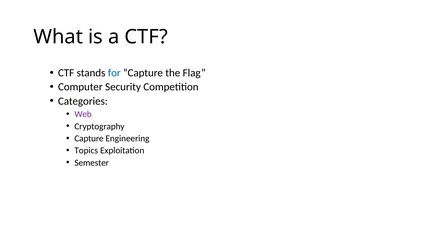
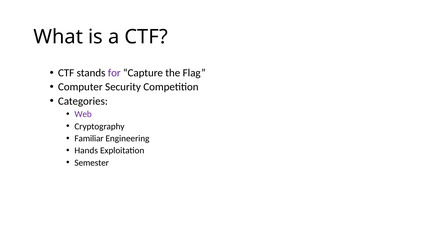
for colour: blue -> purple
Capture at (89, 139): Capture -> Familiar
Topics: Topics -> Hands
